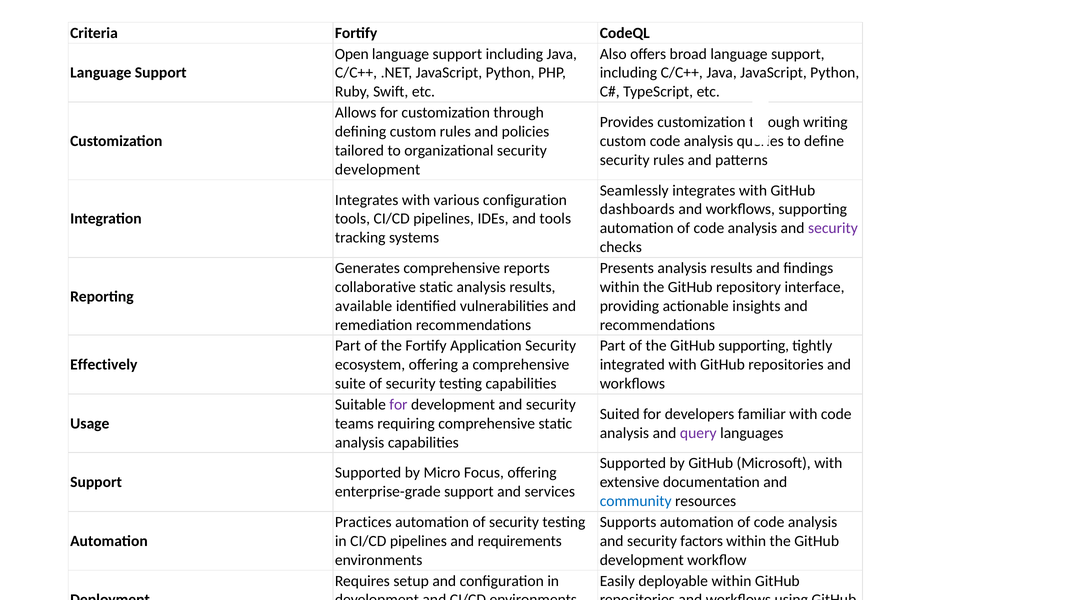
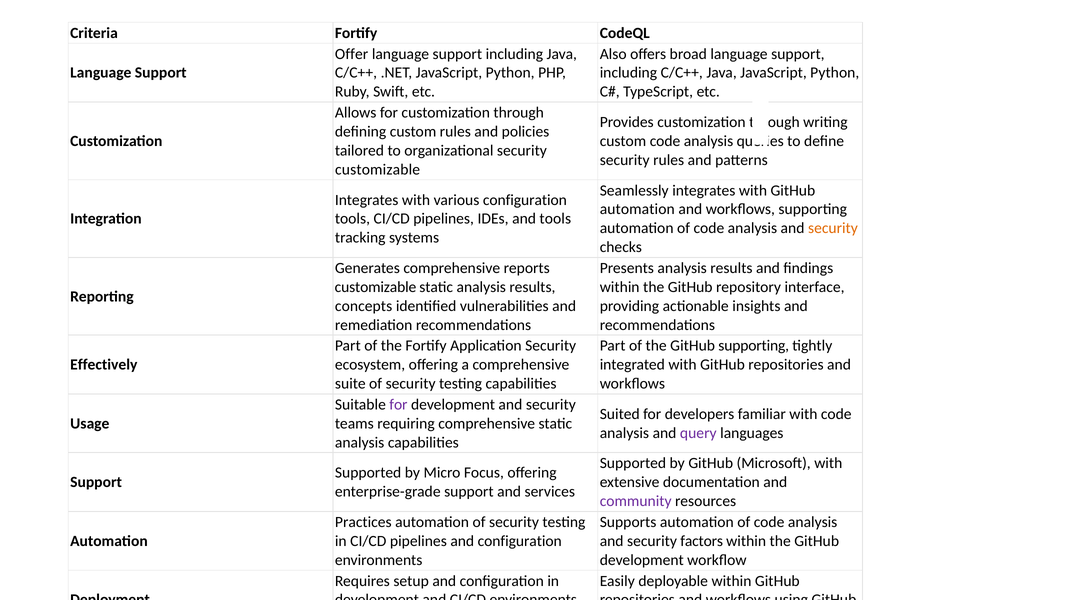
Open: Open -> Offer
development at (378, 170): development -> customizable
dashboards at (637, 209): dashboards -> automation
security at (833, 228) colour: purple -> orange
collaborative at (375, 287): collaborative -> customizable
available: available -> concepts
community colour: blue -> purple
pipelines and requirements: requirements -> configuration
